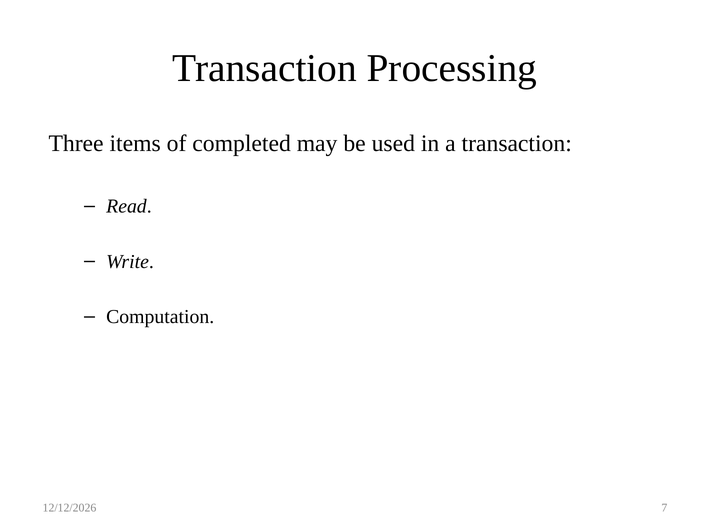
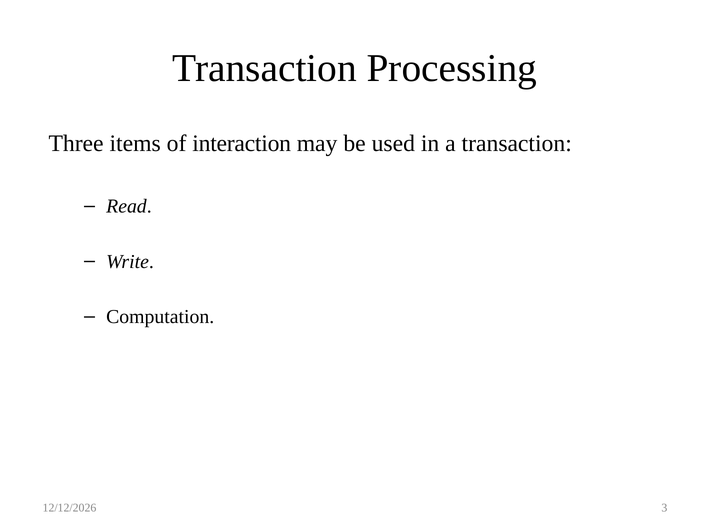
completed: completed -> interaction
7: 7 -> 3
